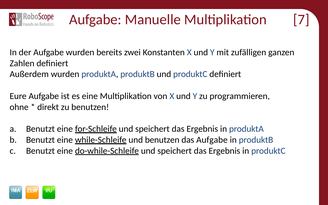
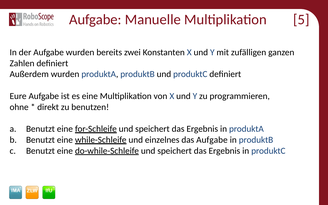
7: 7 -> 5
und benutzen: benutzen -> einzelnes
